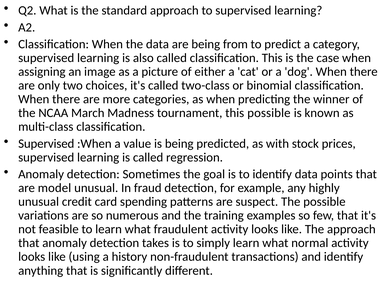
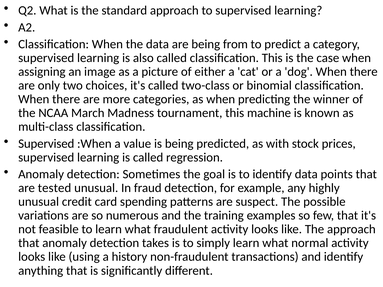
this possible: possible -> machine
model: model -> tested
